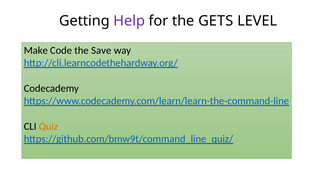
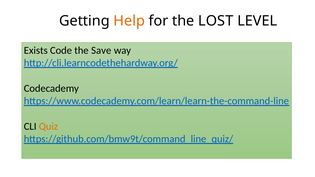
Help colour: purple -> orange
GETS: GETS -> LOST
Make: Make -> Exists
